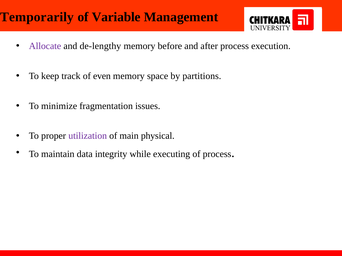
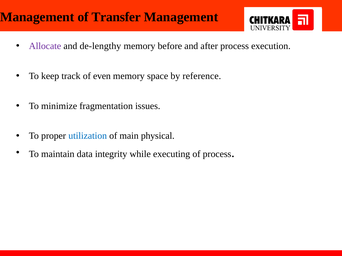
Temporarily at (37, 17): Temporarily -> Management
Variable: Variable -> Transfer
partitions: partitions -> reference
utilization colour: purple -> blue
